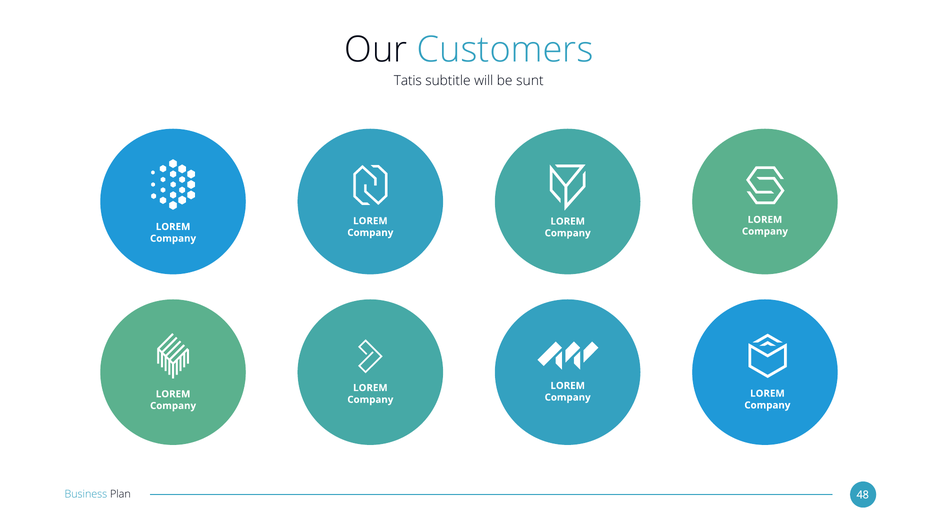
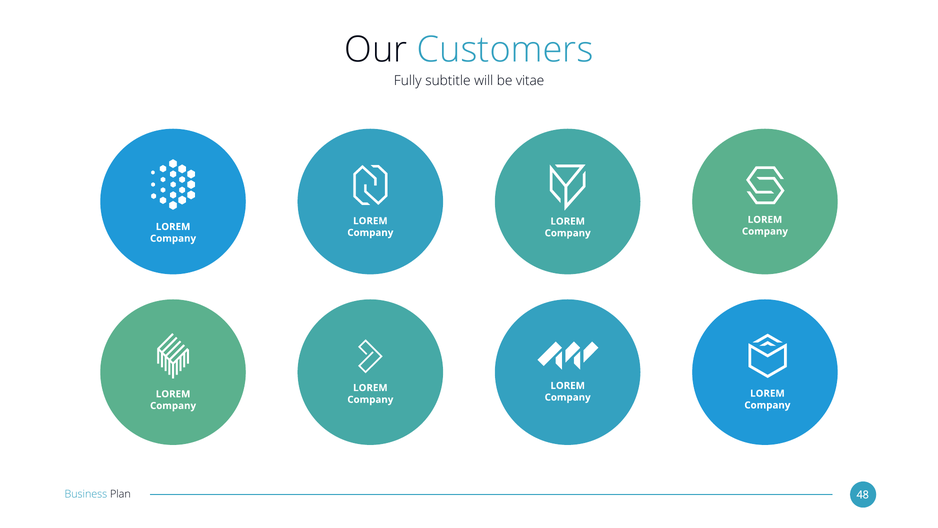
Tatis: Tatis -> Fully
sunt: sunt -> vitae
